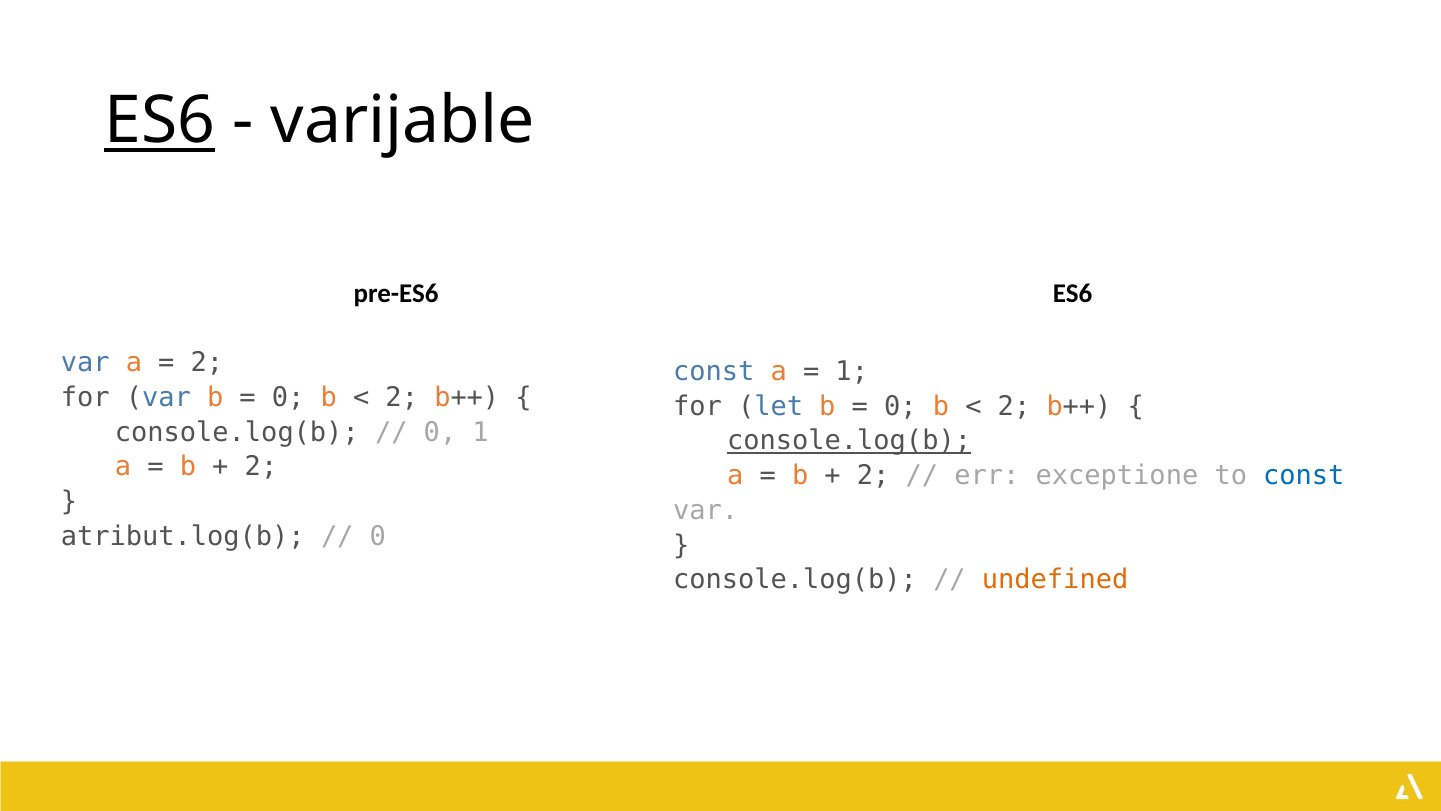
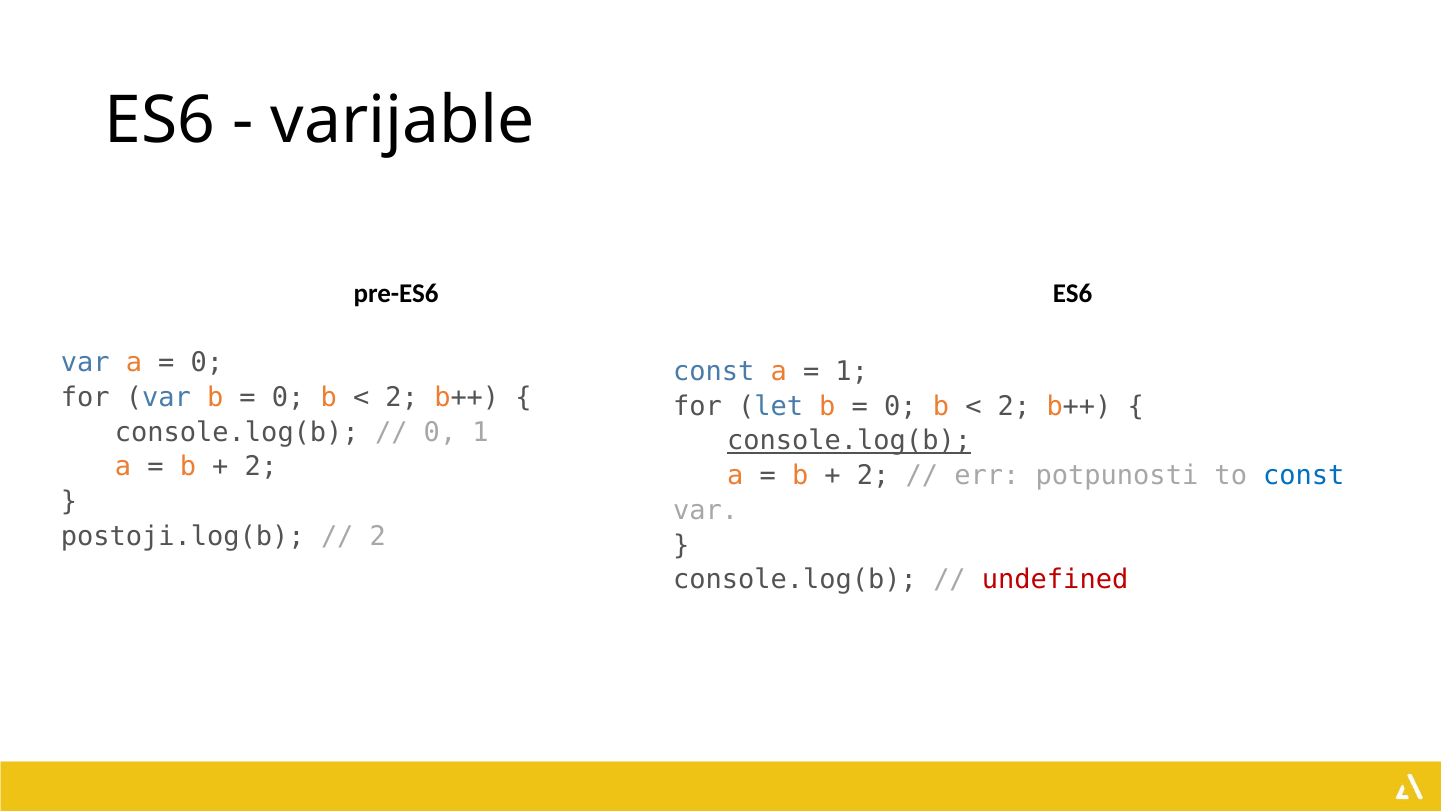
ES6 at (160, 121) underline: present -> none
2 at (207, 363): 2 -> 0
exceptione: exceptione -> potpunosti
atribut.log(b: atribut.log(b -> postoji.log(b
0 at (378, 536): 0 -> 2
undefined colour: orange -> red
